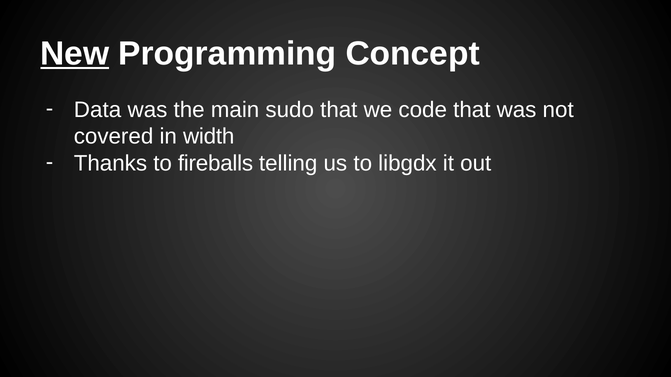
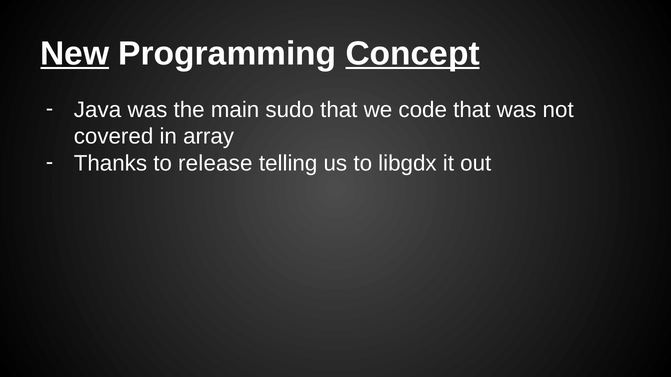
Concept underline: none -> present
Data: Data -> Java
width: width -> array
fireballs: fireballs -> release
